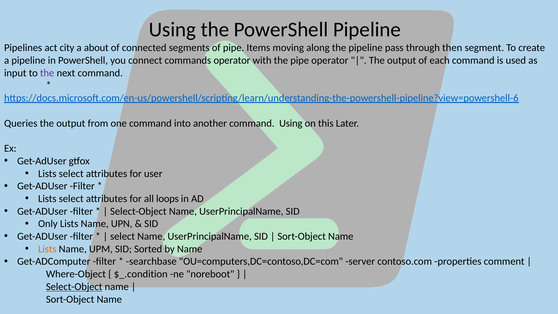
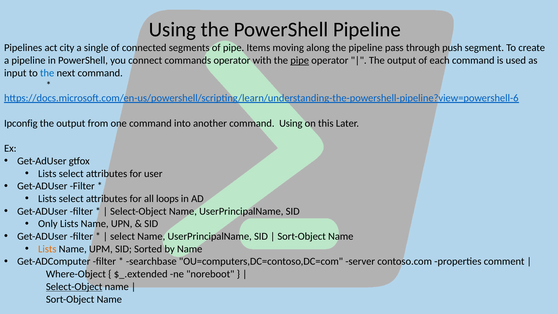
about: about -> single
then: then -> push
pipe at (300, 60) underline: none -> present
the at (47, 73) colour: purple -> blue
Queries: Queries -> Ipconfig
$_.condition: $_.condition -> $_.extended
